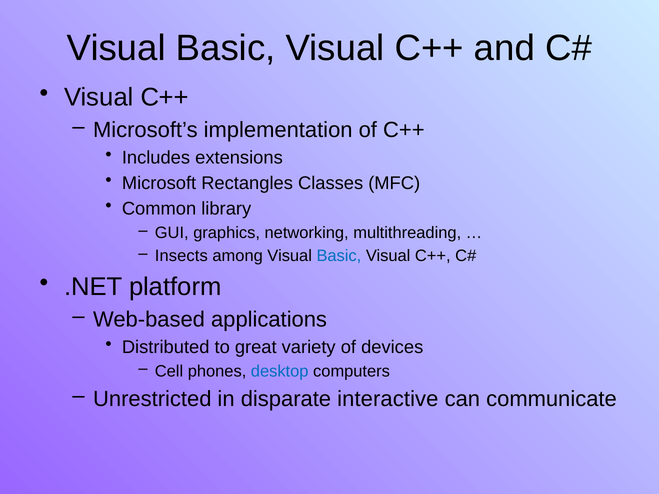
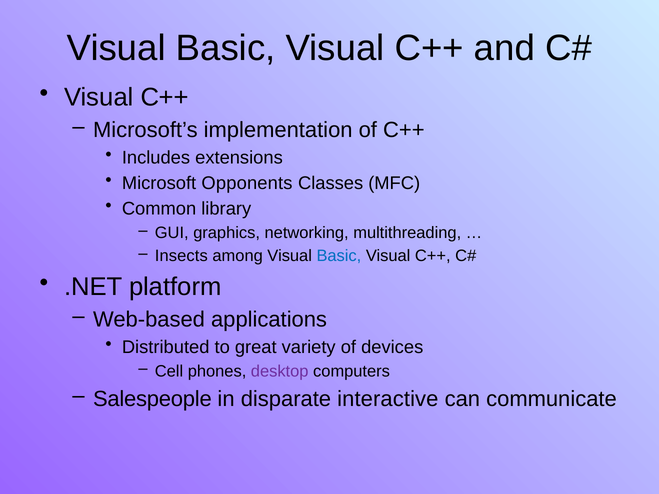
Rectangles: Rectangles -> Opponents
desktop colour: blue -> purple
Unrestricted: Unrestricted -> Salespeople
